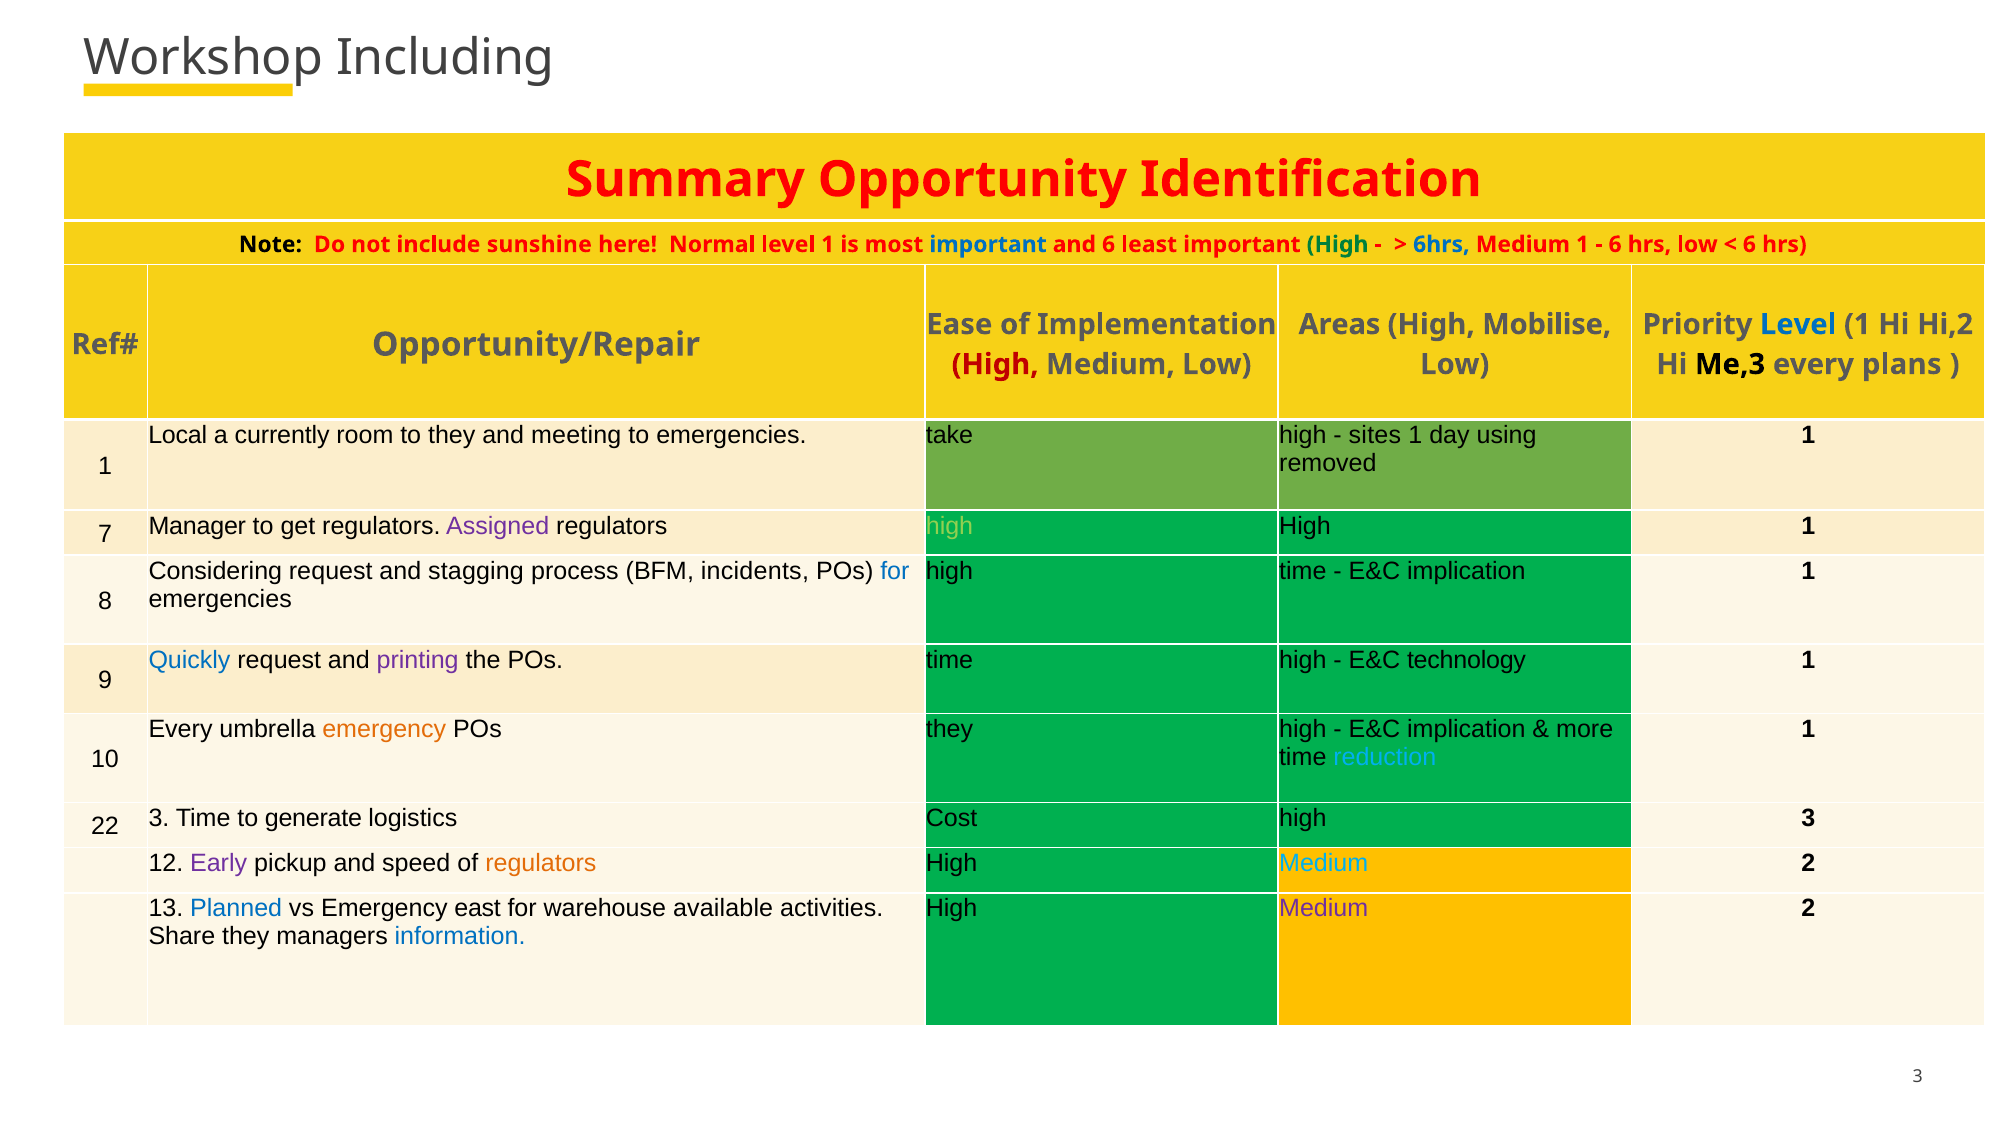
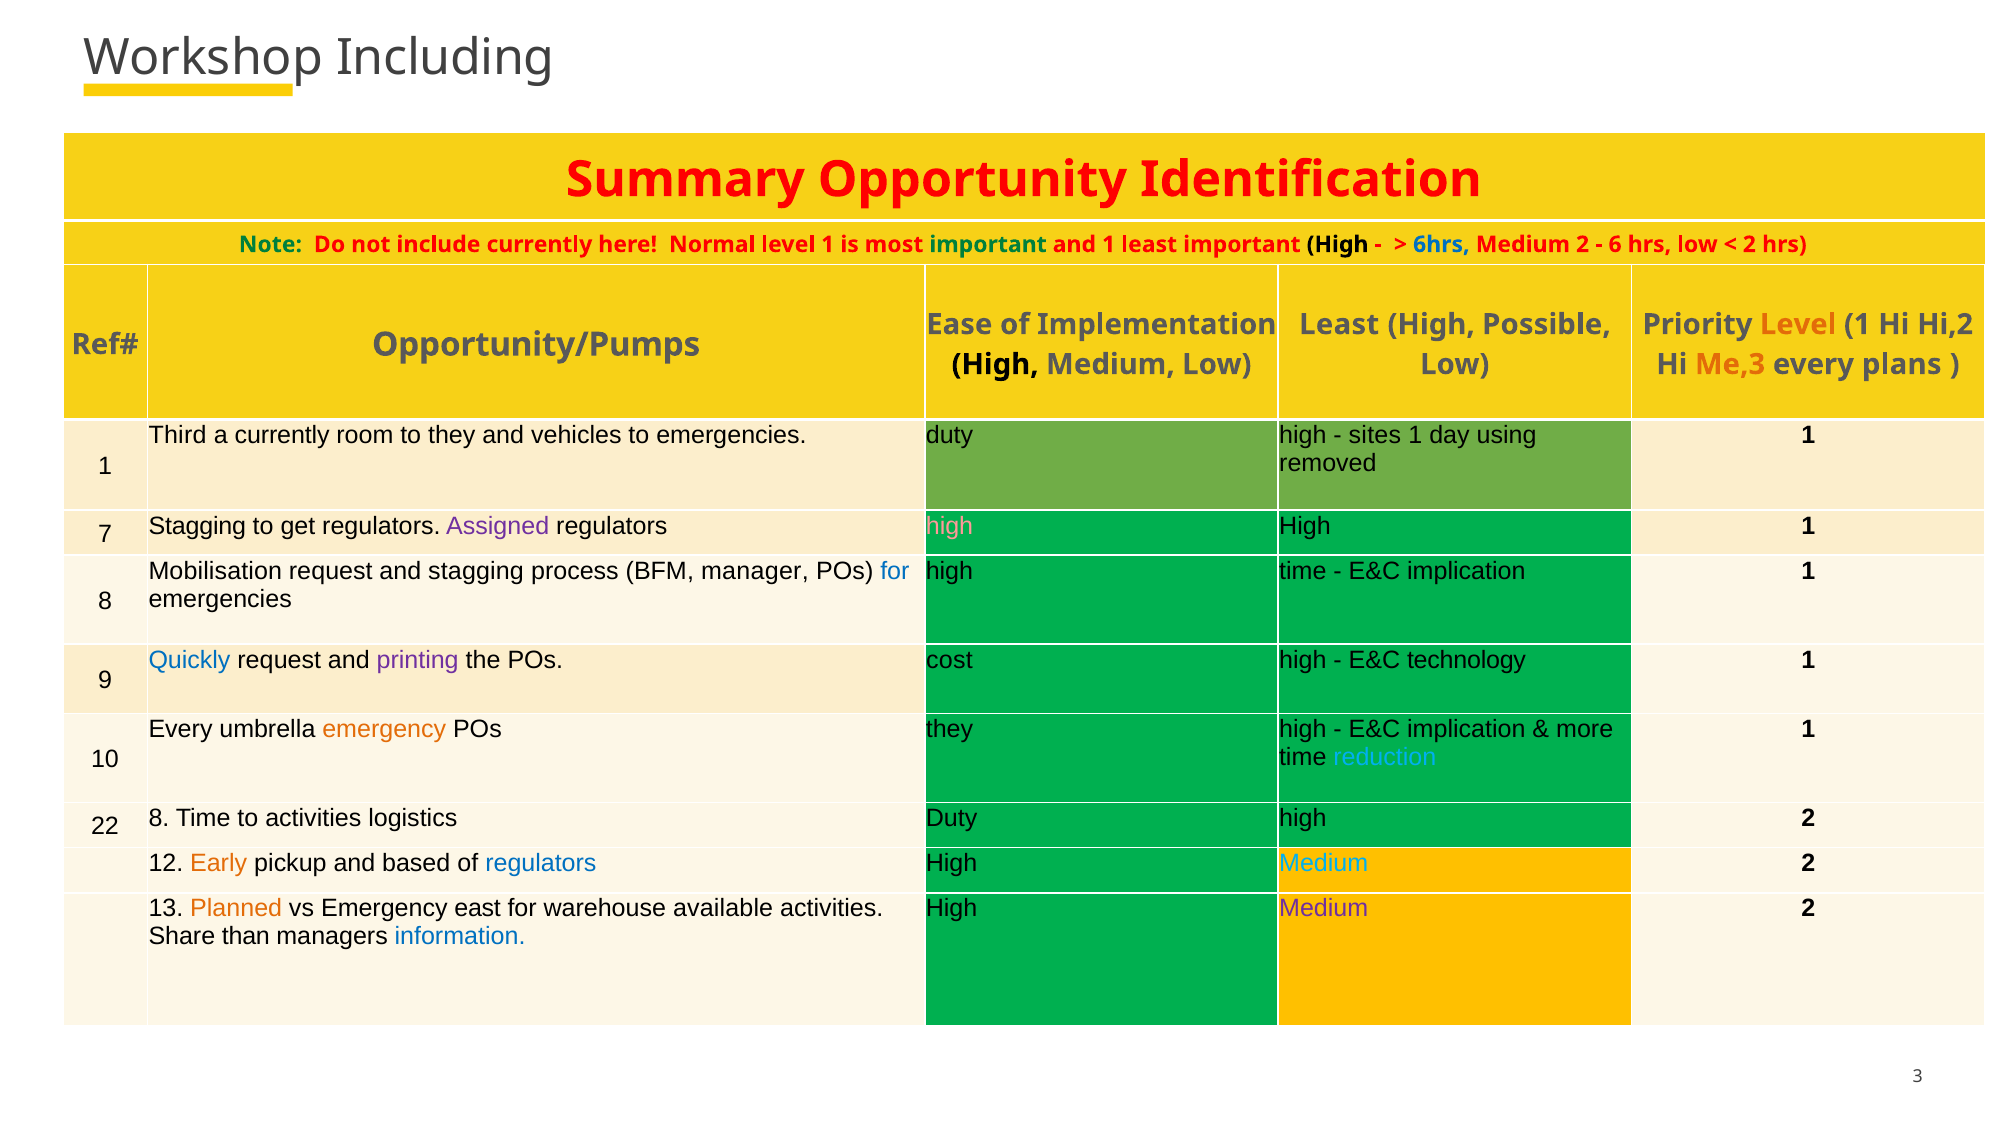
Note colour: black -> green
include sunshine: sunshine -> currently
important at (988, 244) colour: blue -> green
and 6: 6 -> 1
High at (1338, 244) colour: green -> black
1 at (1583, 244): 1 -> 2
6 at (1749, 244): 6 -> 2
Areas at (1339, 324): Areas -> Least
Mobilise: Mobilise -> Possible
Level at (1798, 324) colour: blue -> orange
Opportunity/Repair: Opportunity/Repair -> Opportunity/Pumps
High at (995, 364) colour: red -> black
Me,3 colour: black -> orange
Local: Local -> Third
meeting: meeting -> vehicles
emergencies take: take -> duty
7 Manager: Manager -> Stagging
high at (950, 526) colour: light green -> pink
Considering: Considering -> Mobilisation
incidents: incidents -> manager
POs time: time -> cost
22 3: 3 -> 8
to generate: generate -> activities
logistics Cost: Cost -> Duty
high 3: 3 -> 2
Early colour: purple -> orange
speed: speed -> based
regulators at (541, 863) colour: orange -> blue
Planned colour: blue -> orange
Share they: they -> than
